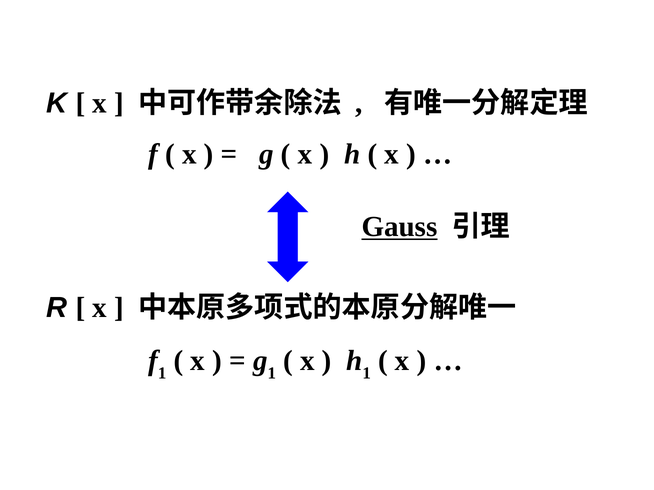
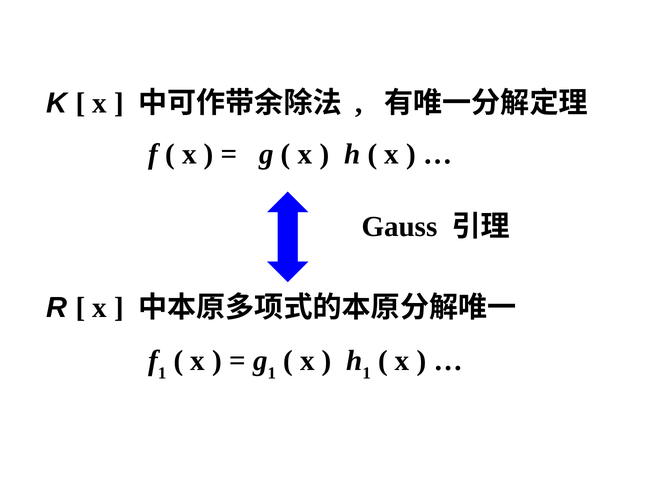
Gauss underline: present -> none
